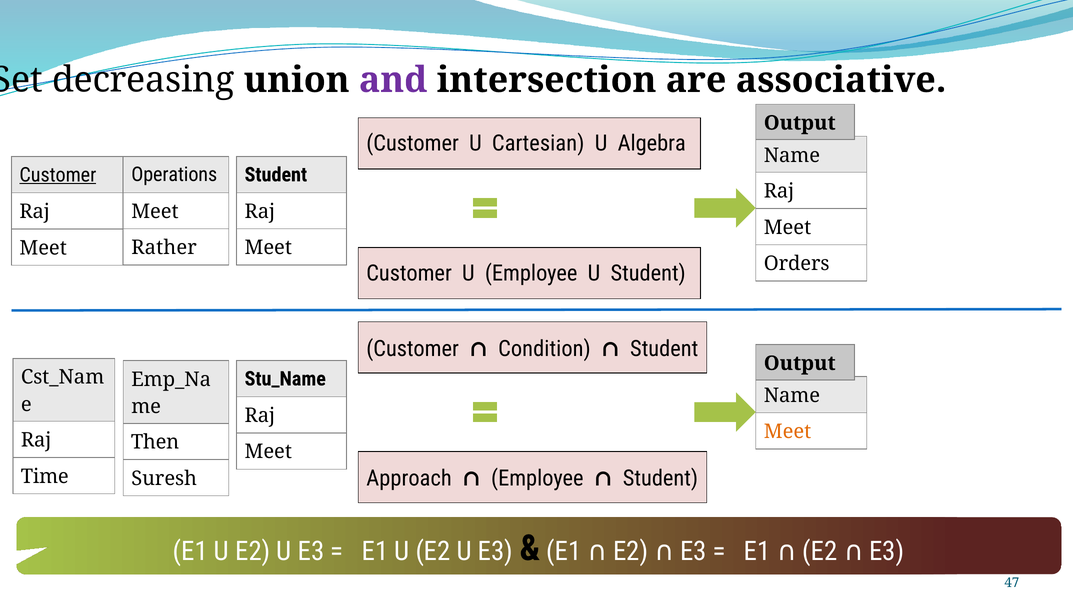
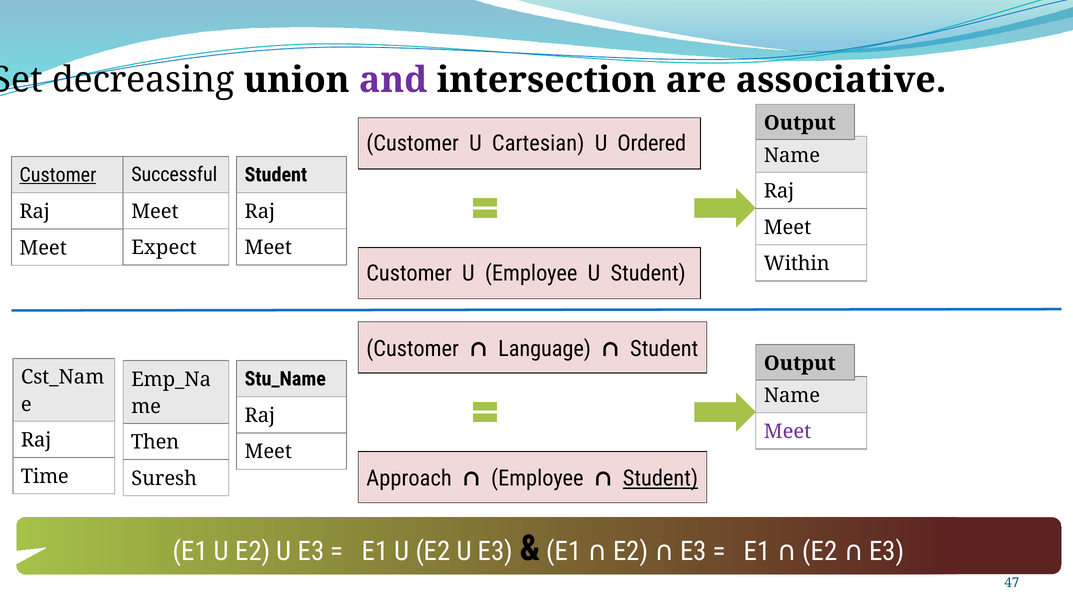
Algebra: Algebra -> Ordered
Operations: Operations -> Successful
Rather: Rather -> Expect
Orders: Orders -> Within
Condition: Condition -> Language
Meet at (788, 431) colour: orange -> purple
Student at (660, 478) underline: none -> present
